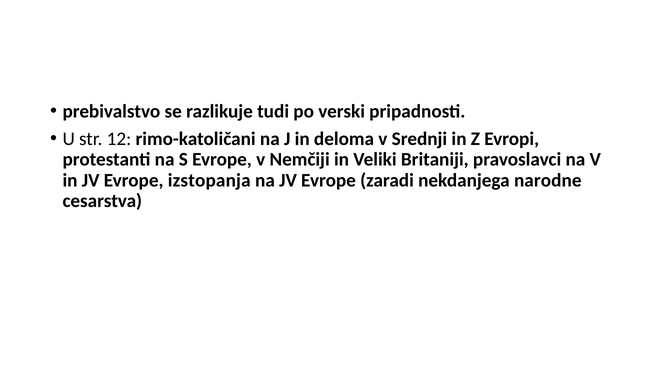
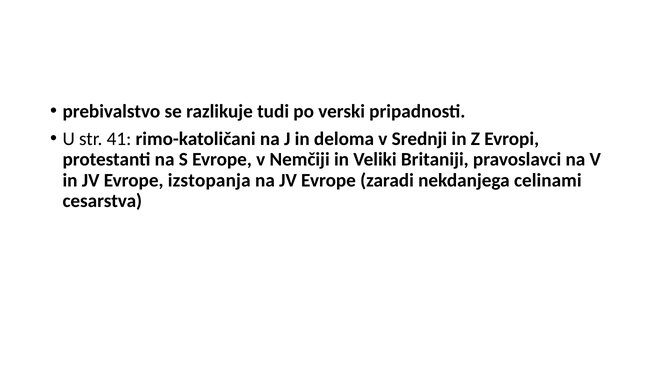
12: 12 -> 41
narodne: narodne -> celinami
